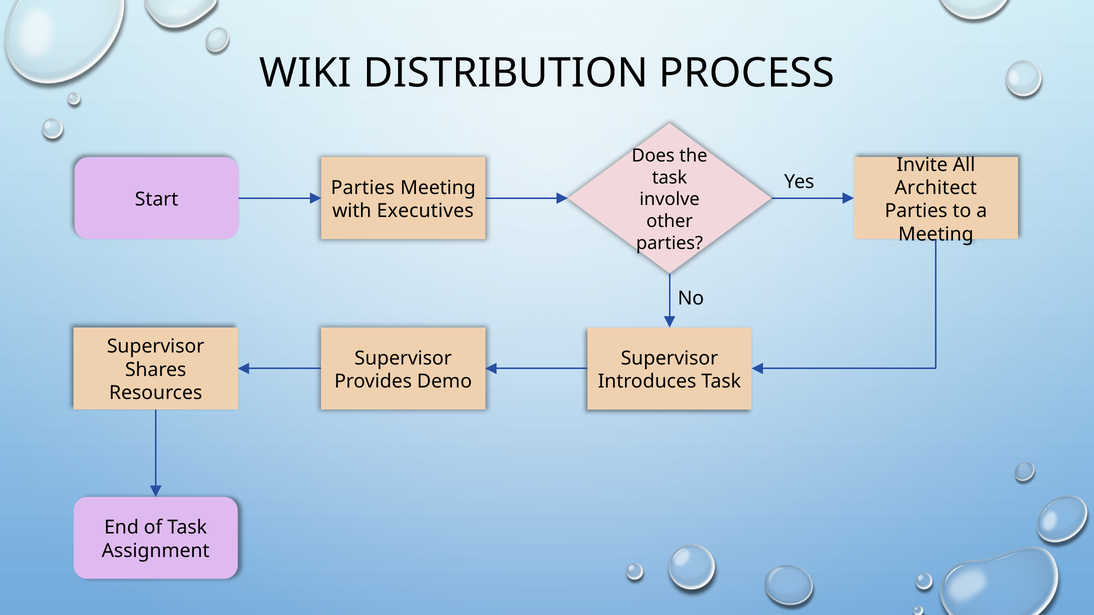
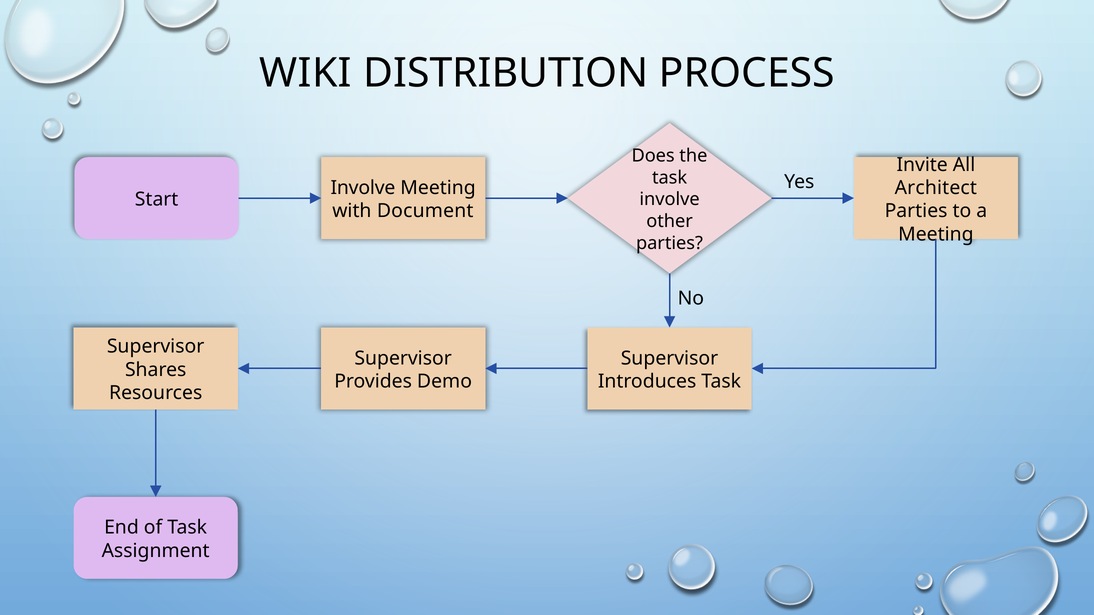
Parties at (363, 188): Parties -> Involve
Executives: Executives -> Document
